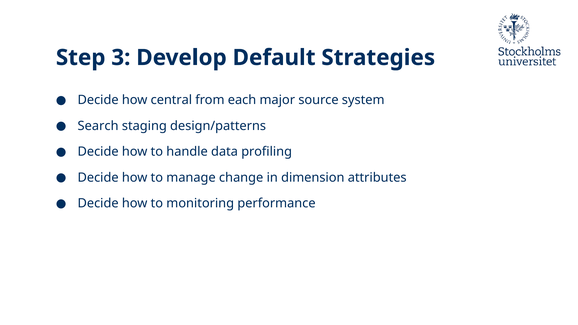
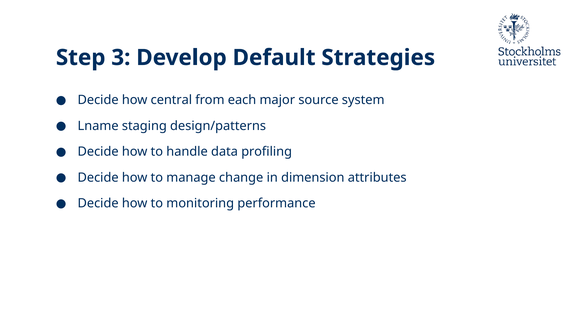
Search: Search -> Lname
